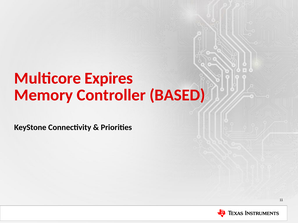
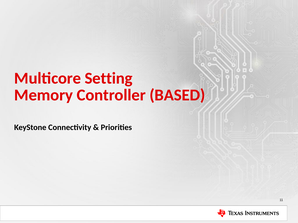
Expires: Expires -> Setting
